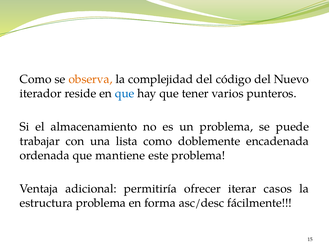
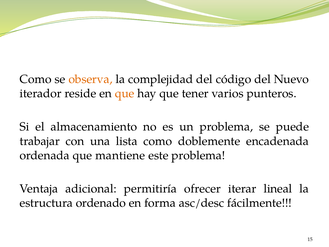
que at (125, 93) colour: blue -> orange
casos: casos -> lineal
estructura problema: problema -> ordenado
